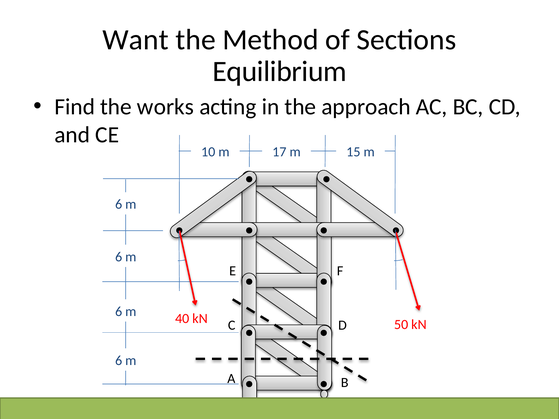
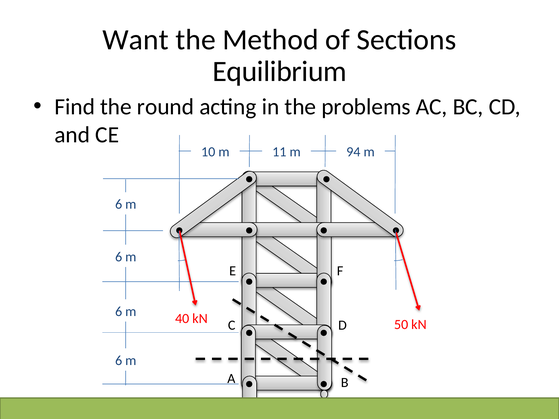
works: works -> round
approach: approach -> problems
17: 17 -> 11
15: 15 -> 94
